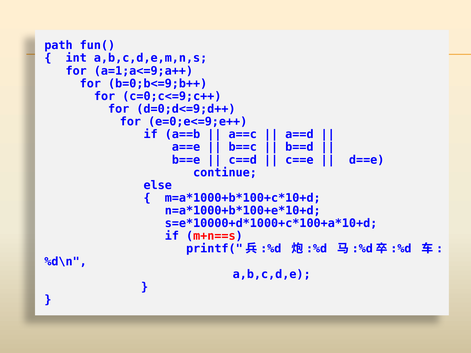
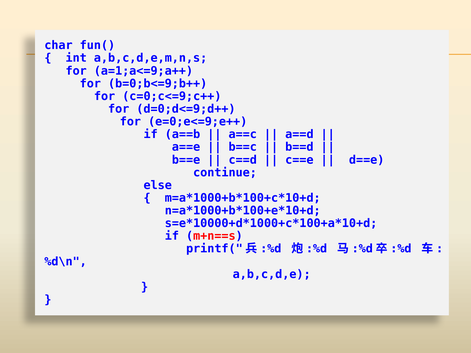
path: path -> char
